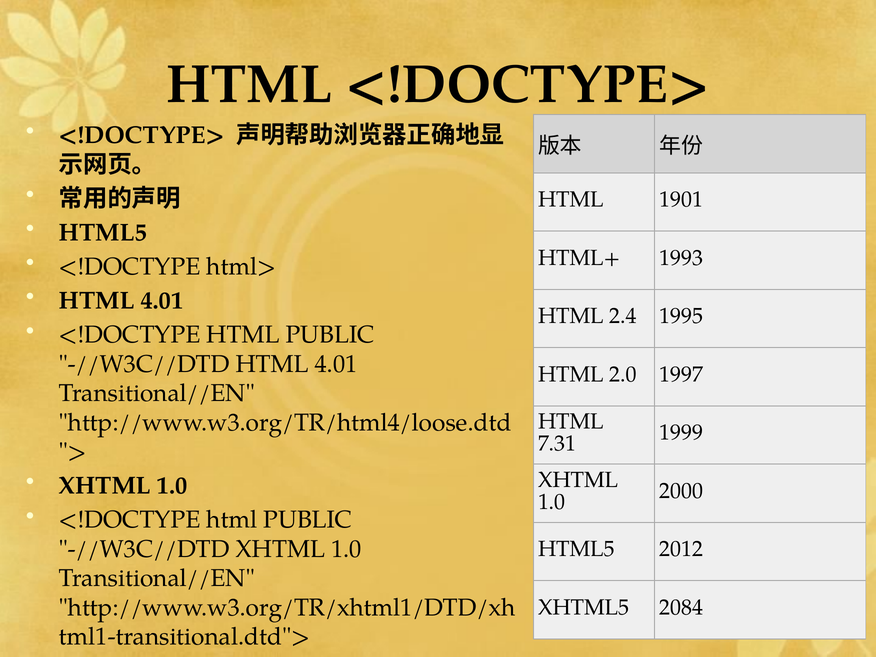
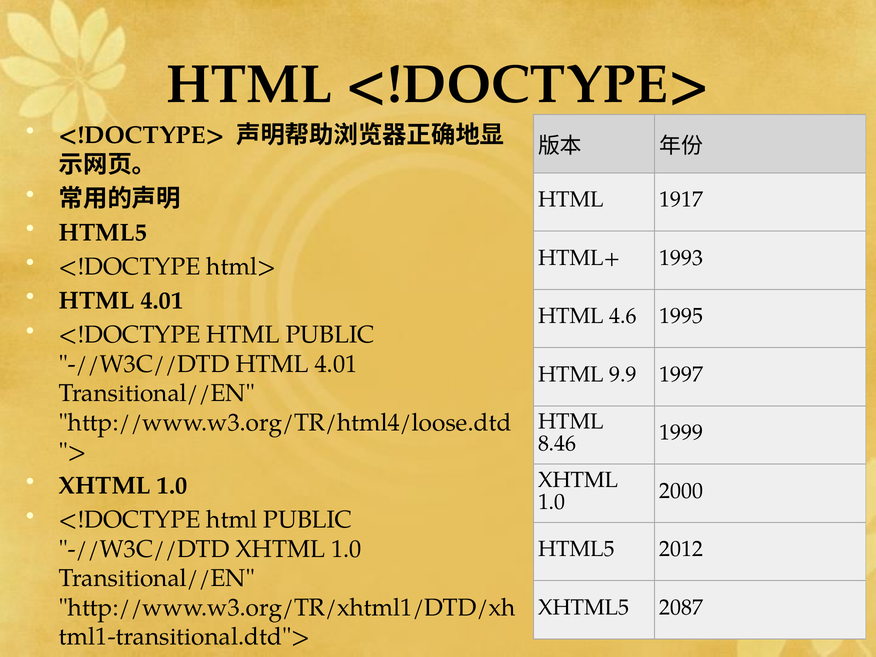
1901: 1901 -> 1917
2.4: 2.4 -> 4.6
2.0: 2.0 -> 9.9
7.31: 7.31 -> 8.46
2084: 2084 -> 2087
